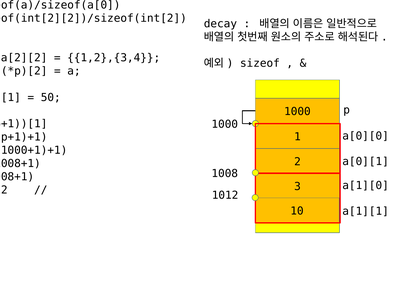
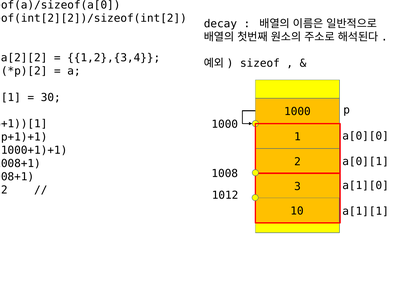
50: 50 -> 30
